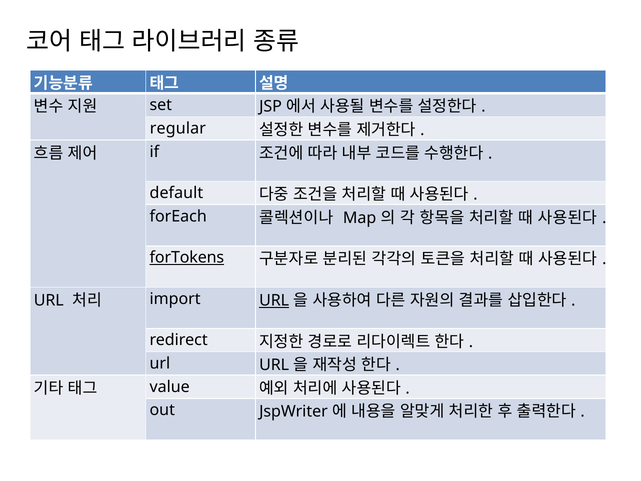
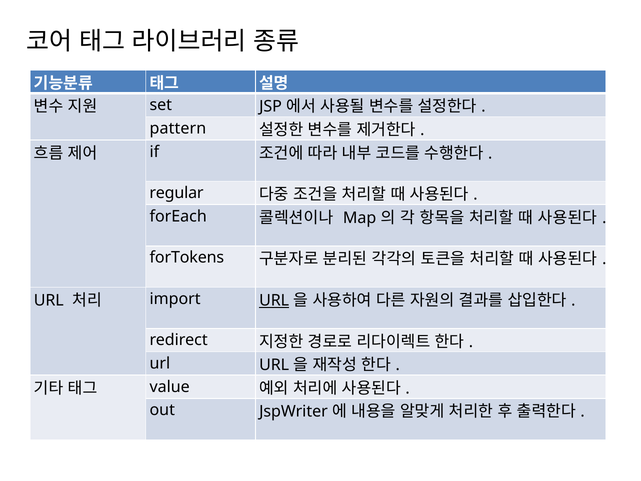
regular: regular -> pattern
default: default -> regular
forTokens underline: present -> none
